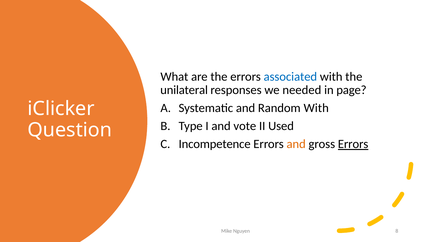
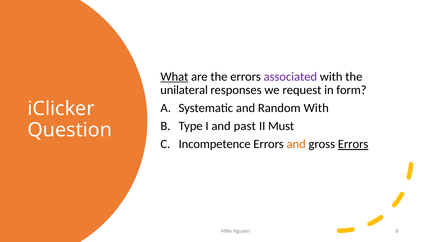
What underline: none -> present
associated colour: blue -> purple
needed: needed -> request
page: page -> form
vote: vote -> past
Used: Used -> Must
